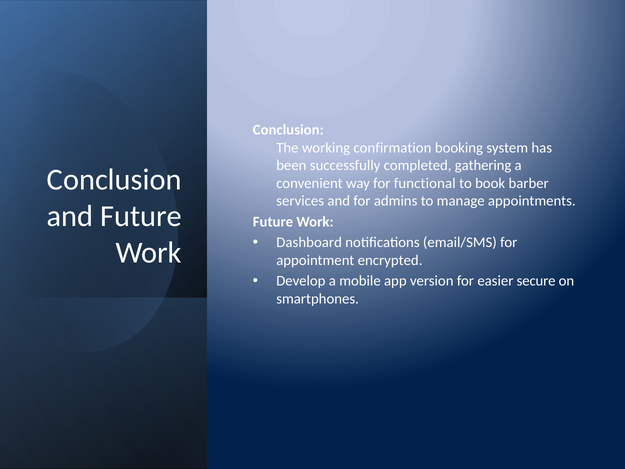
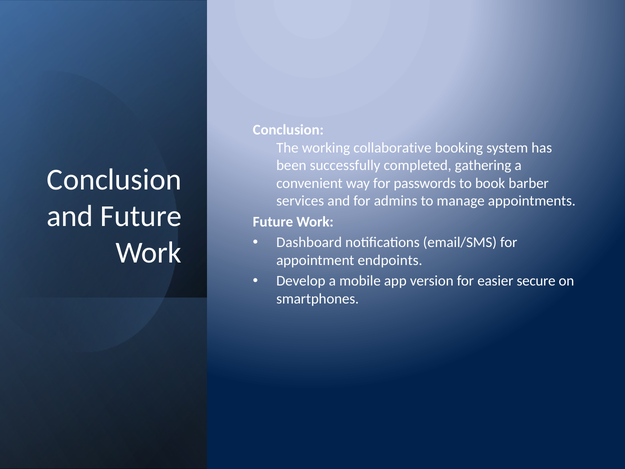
confirmation: confirmation -> collaborative
functional: functional -> passwords
encrypted: encrypted -> endpoints
